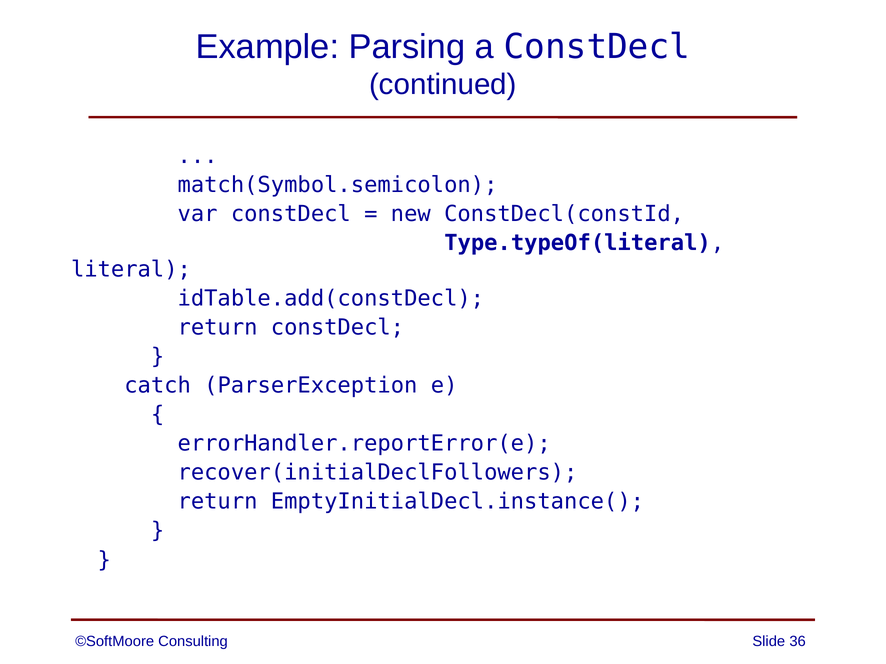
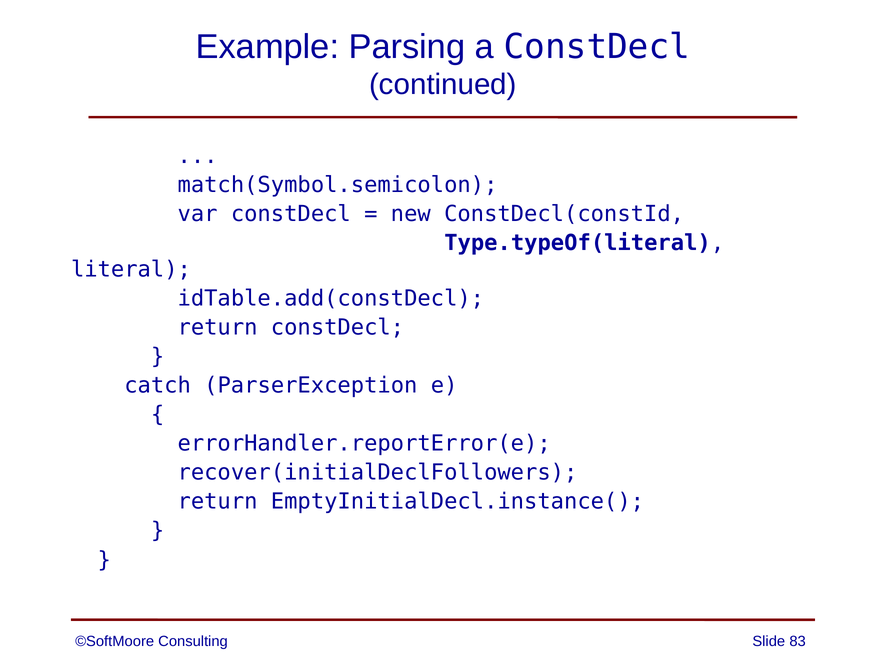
36: 36 -> 83
